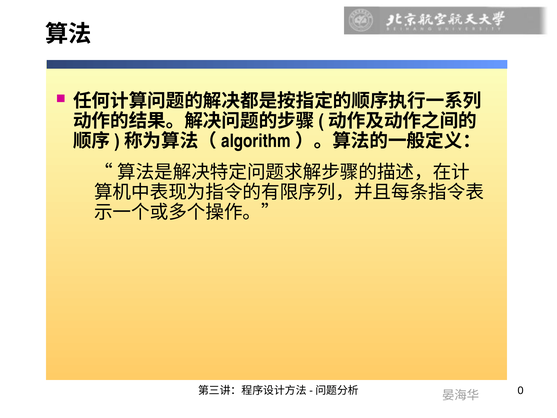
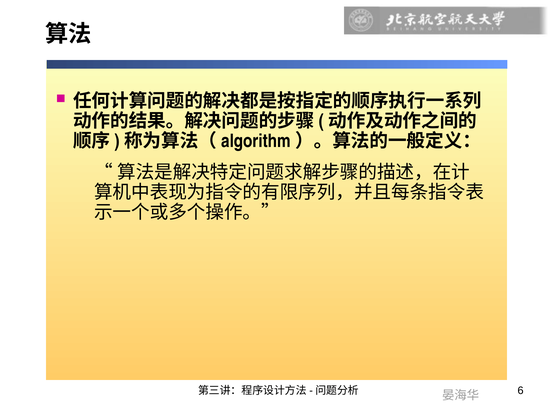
0: 0 -> 6
